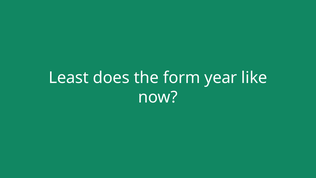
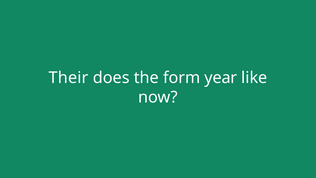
Least: Least -> Their
